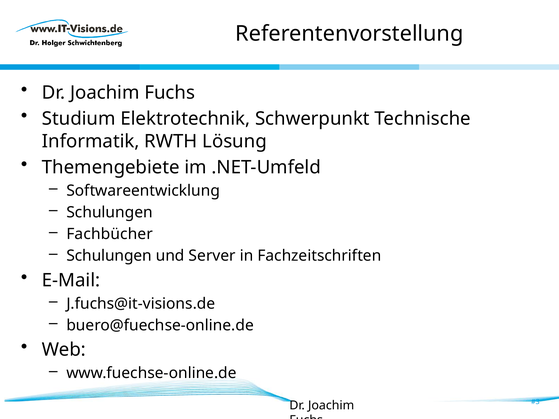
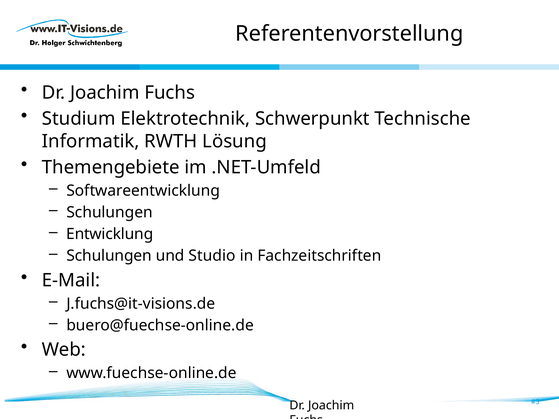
Fachbücher: Fachbücher -> Entwicklung
Server: Server -> Studio
